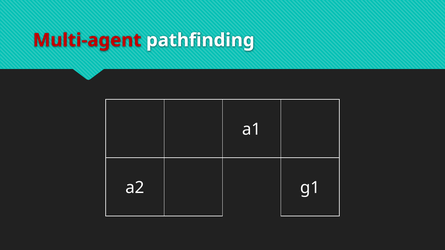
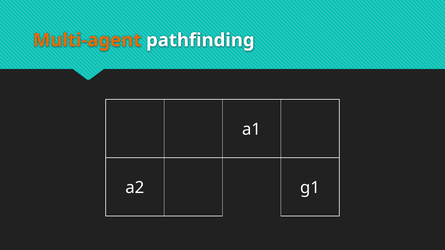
Multi-agent colour: red -> orange
